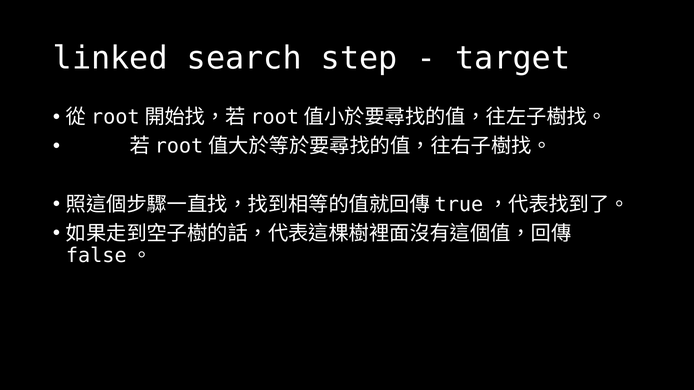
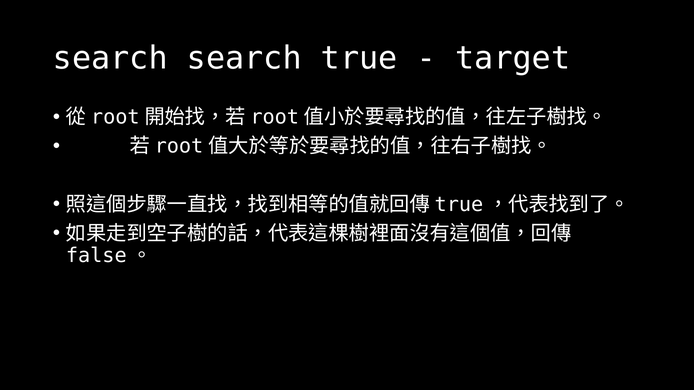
linked at (110, 58): linked -> search
step: step -> true
